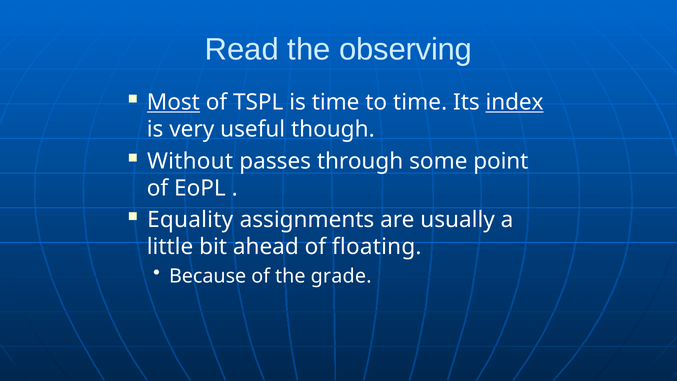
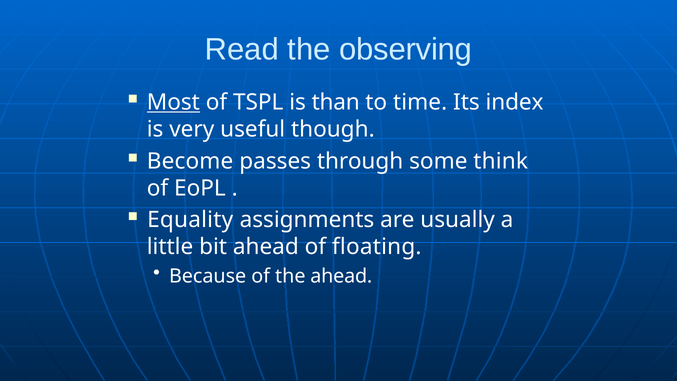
is time: time -> than
index underline: present -> none
Without: Without -> Become
point: point -> think
the grade: grade -> ahead
